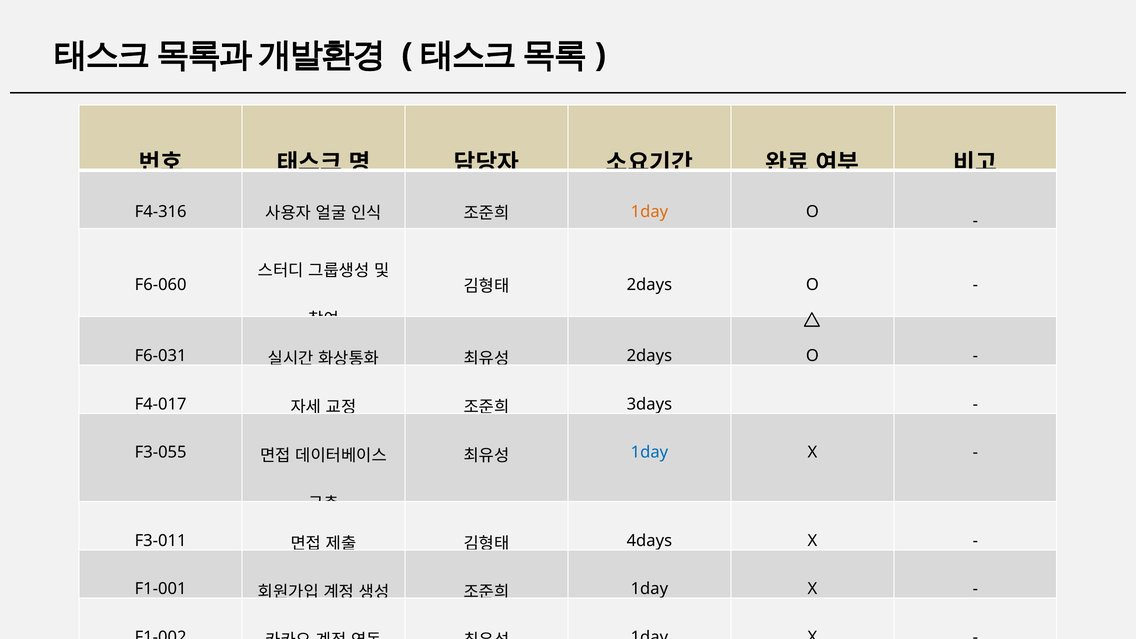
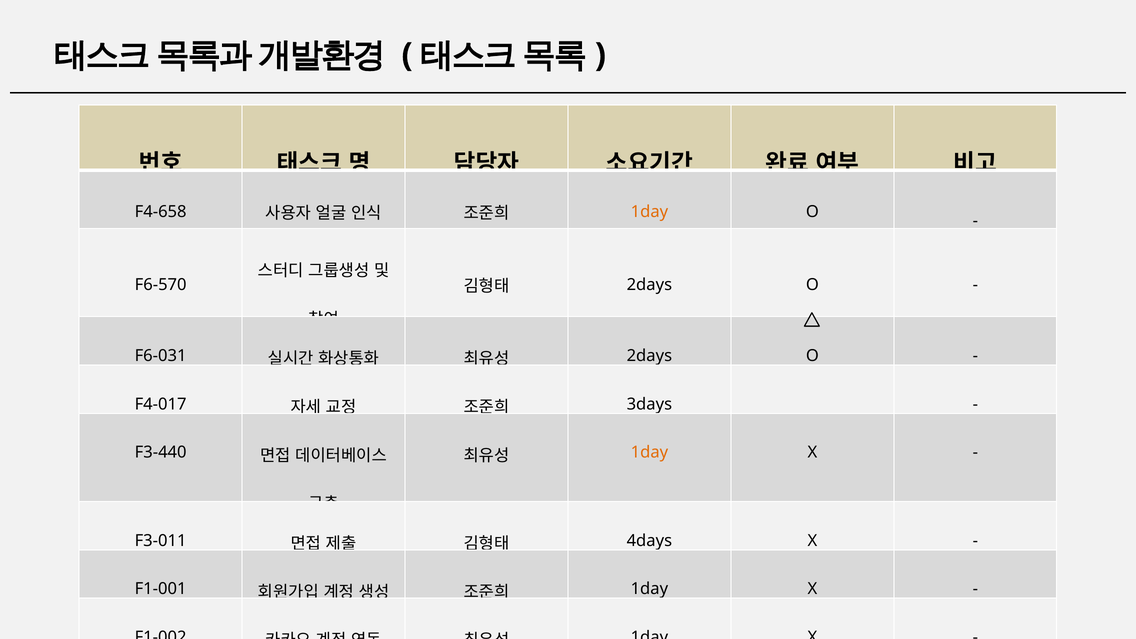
F4-316: F4-316 -> F4-658
F6-060: F6-060 -> F6-570
F3-055: F3-055 -> F3-440
1day at (649, 452) colour: blue -> orange
